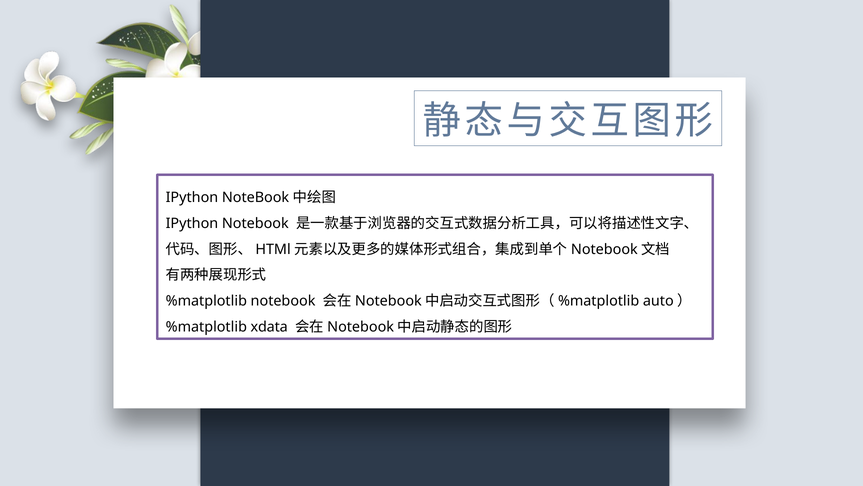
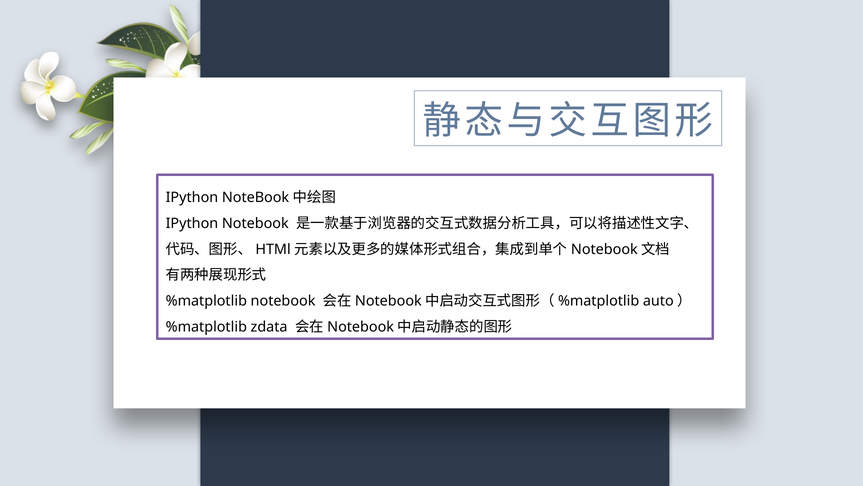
xdata: xdata -> zdata
